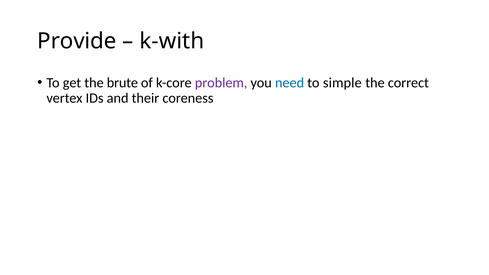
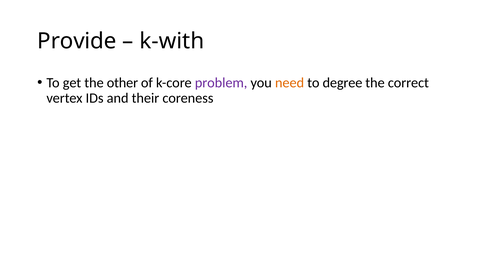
brute: brute -> other
need colour: blue -> orange
simple: simple -> degree
